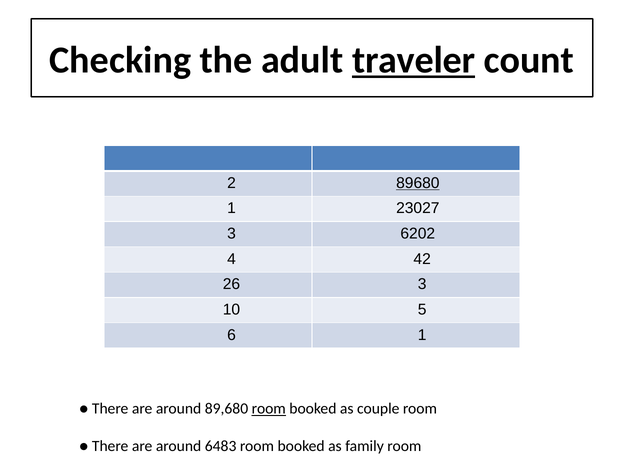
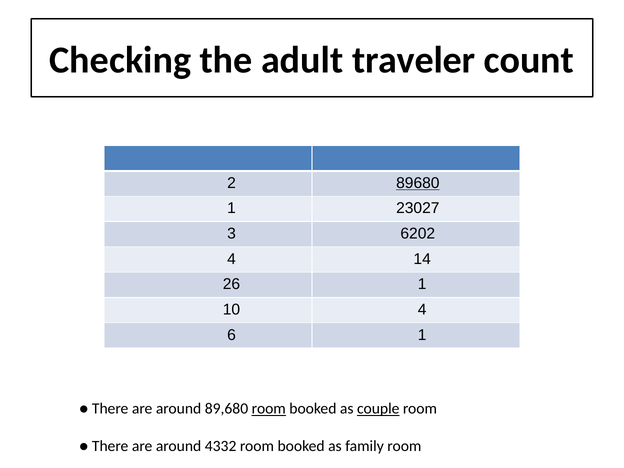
traveler underline: present -> none
42: 42 -> 14
26 3: 3 -> 1
10 5: 5 -> 4
couple underline: none -> present
6483: 6483 -> 4332
